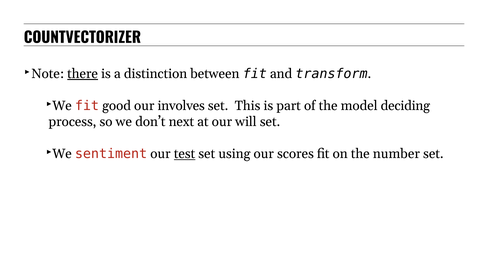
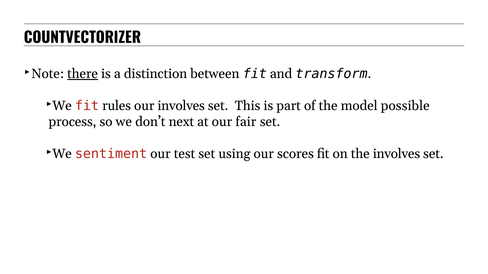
good: good -> rules
deciding: deciding -> possible
will: will -> fair
test underline: present -> none
the number: number -> involves
